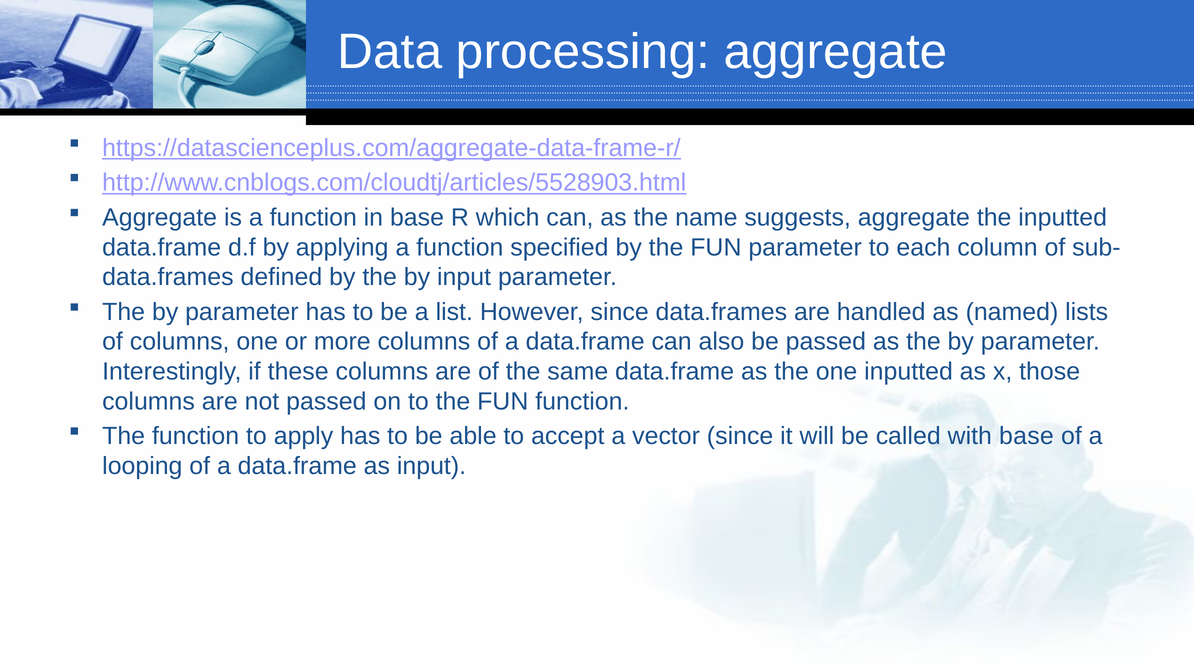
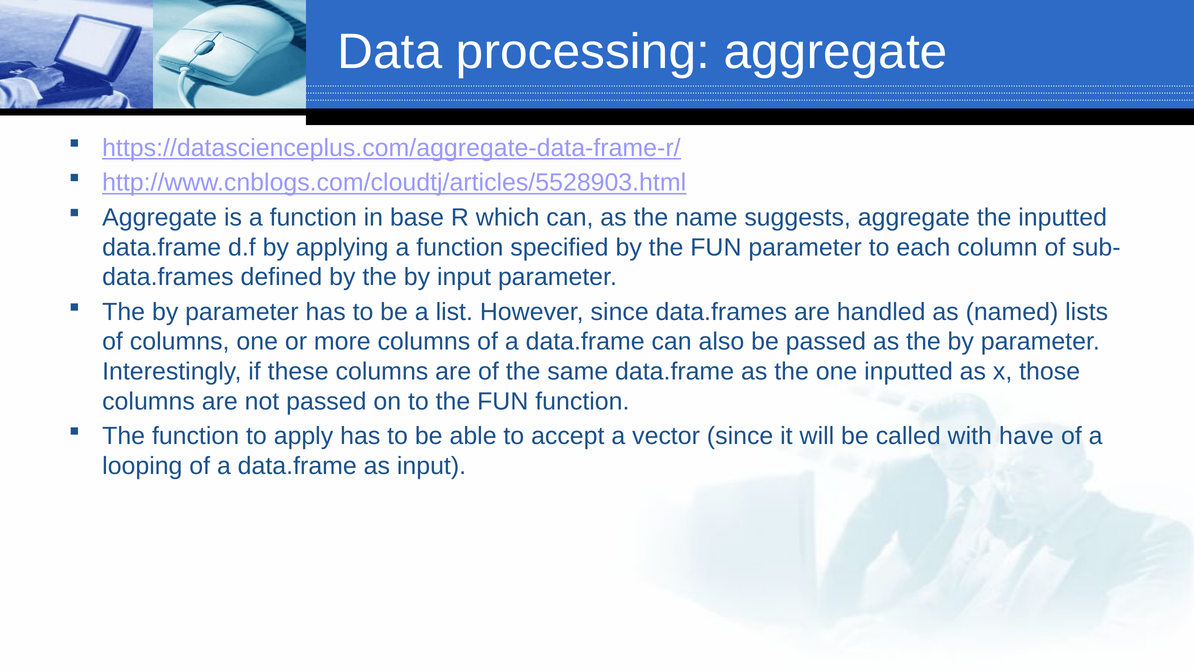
with base: base -> have
